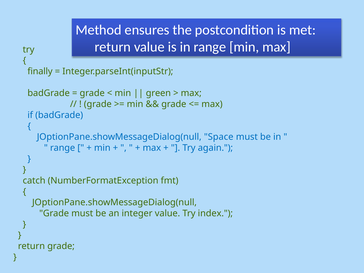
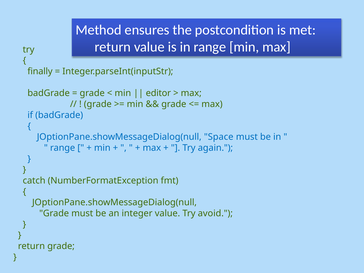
green: green -> editor
index: index -> avoid
